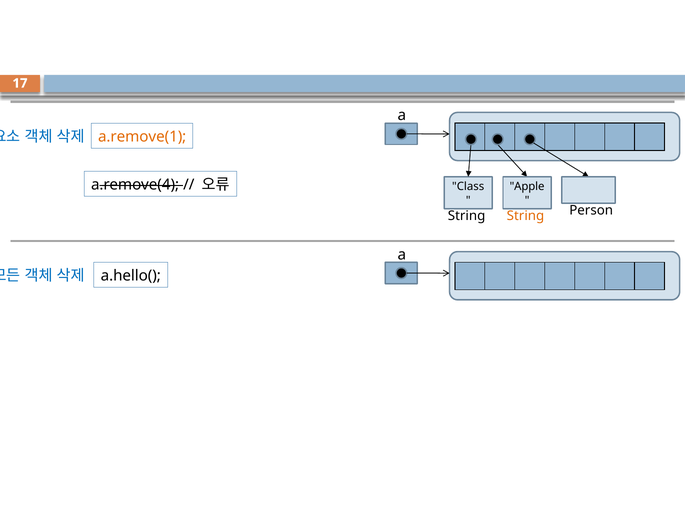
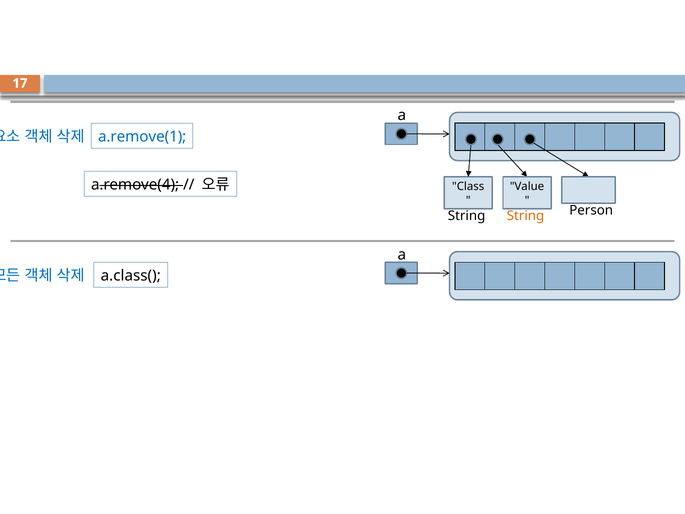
a.remove(1 colour: orange -> blue
Apple: Apple -> Value
a.hello(: a.hello( -> a.class(
